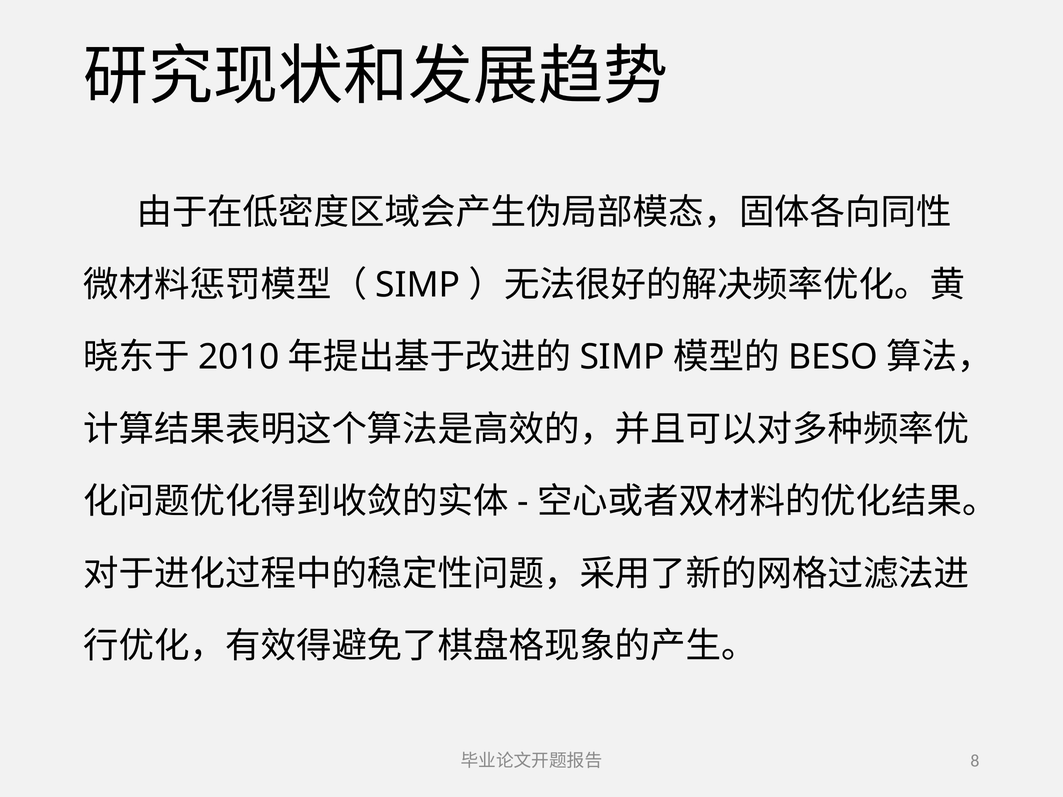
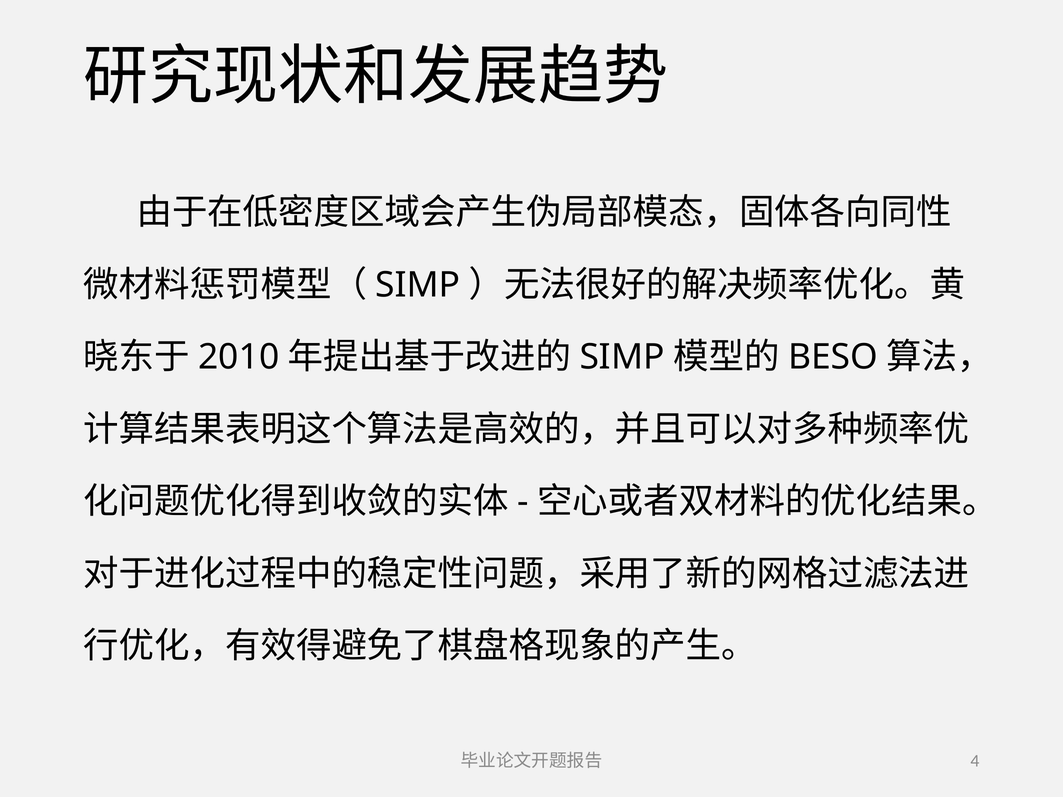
8: 8 -> 4
